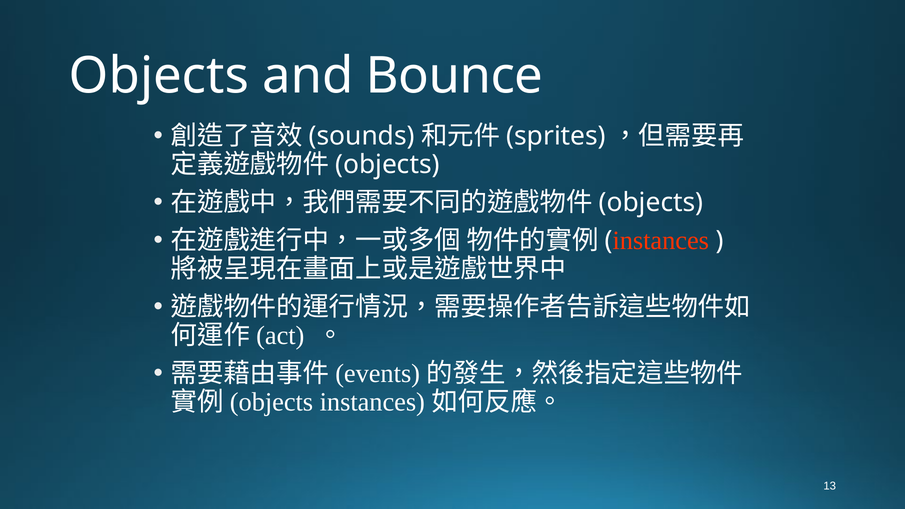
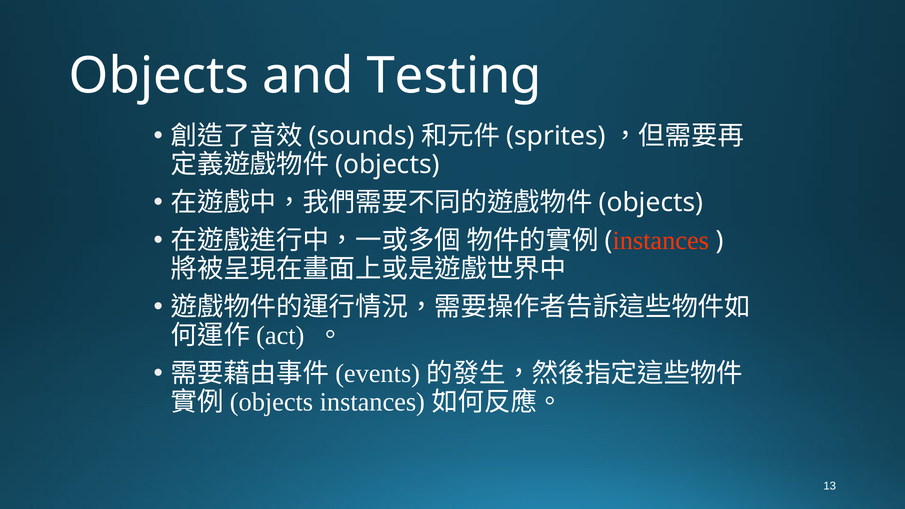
Bounce: Bounce -> Testing
